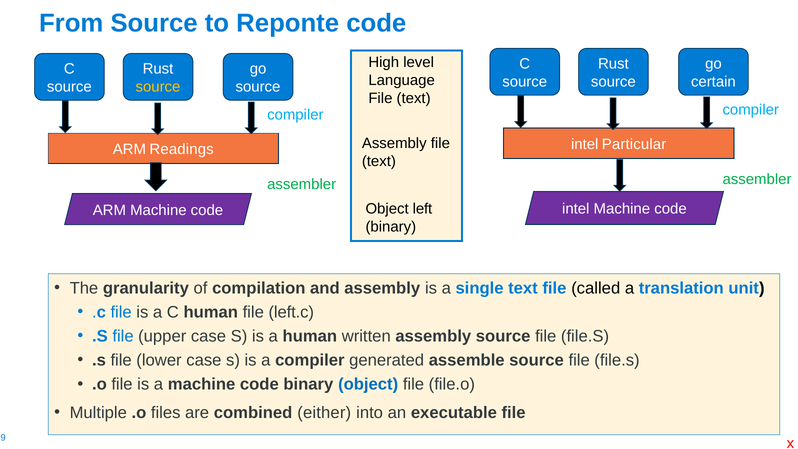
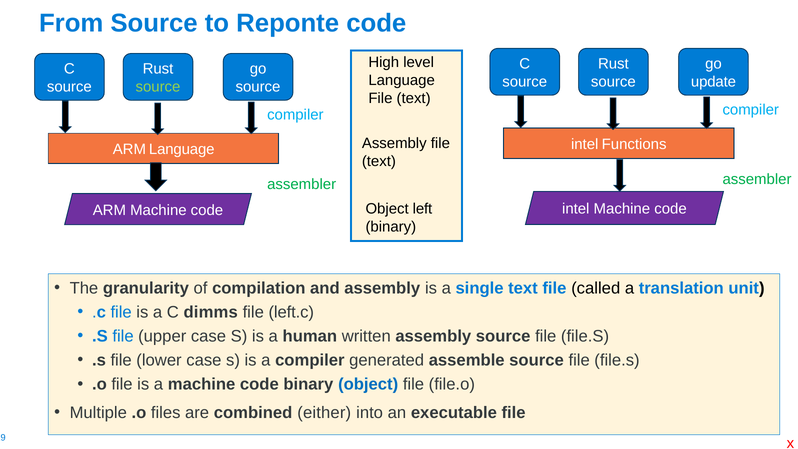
certain: certain -> update
source at (158, 87) colour: yellow -> light green
Particular: Particular -> Functions
ARM Readings: Readings -> Language
C human: human -> dimms
